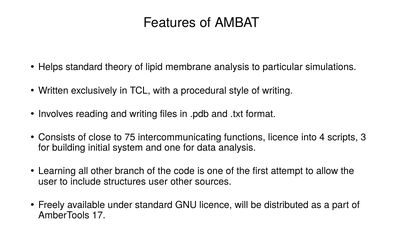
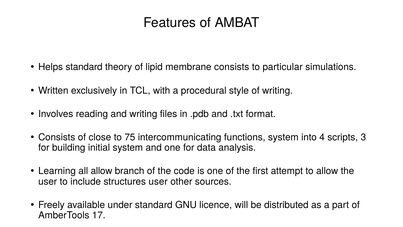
membrane analysis: analysis -> consists
functions licence: licence -> system
all other: other -> allow
